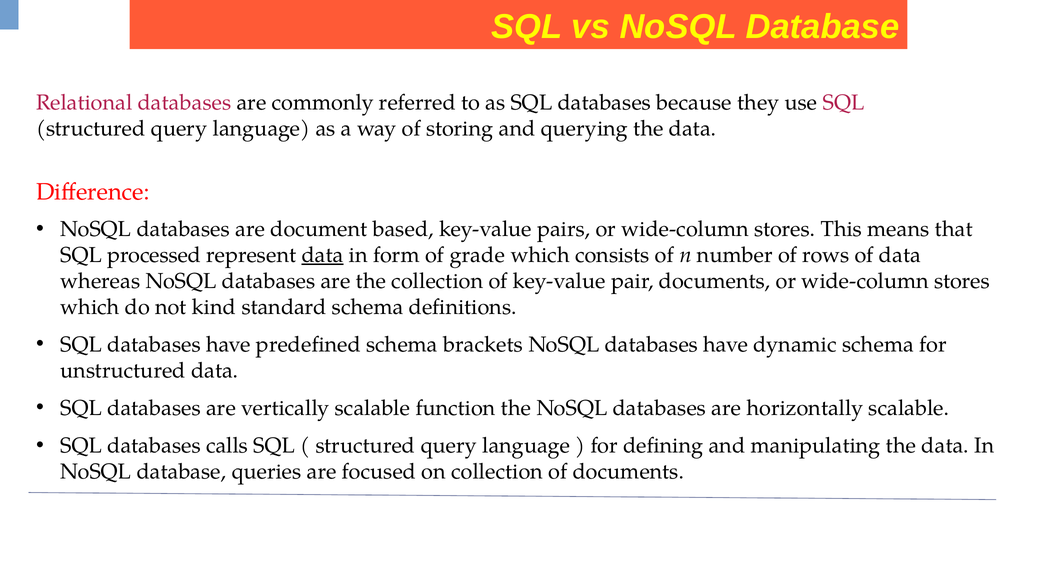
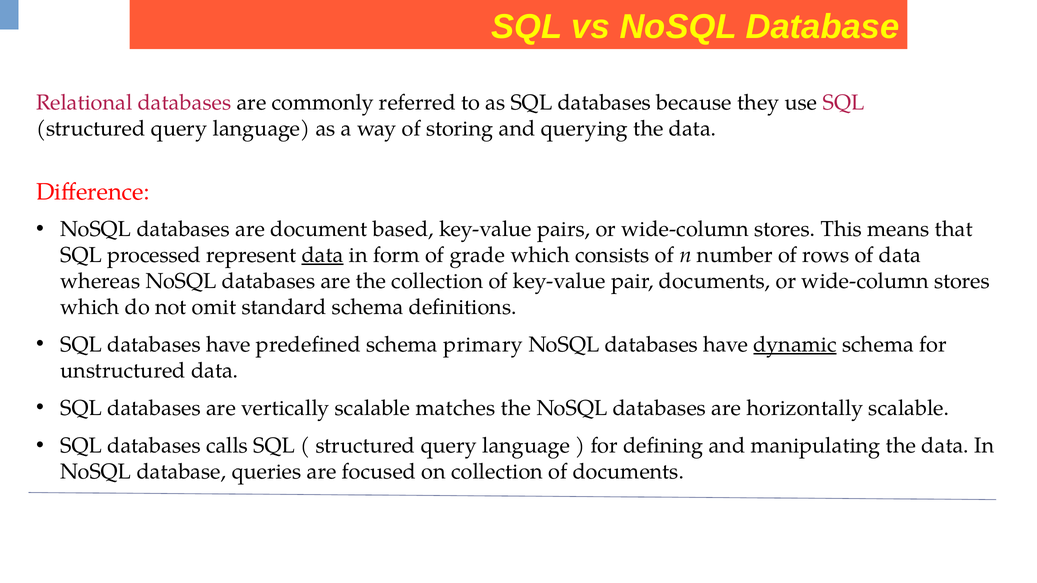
kind: kind -> omit
brackets: brackets -> primary
dynamic underline: none -> present
function: function -> matches
